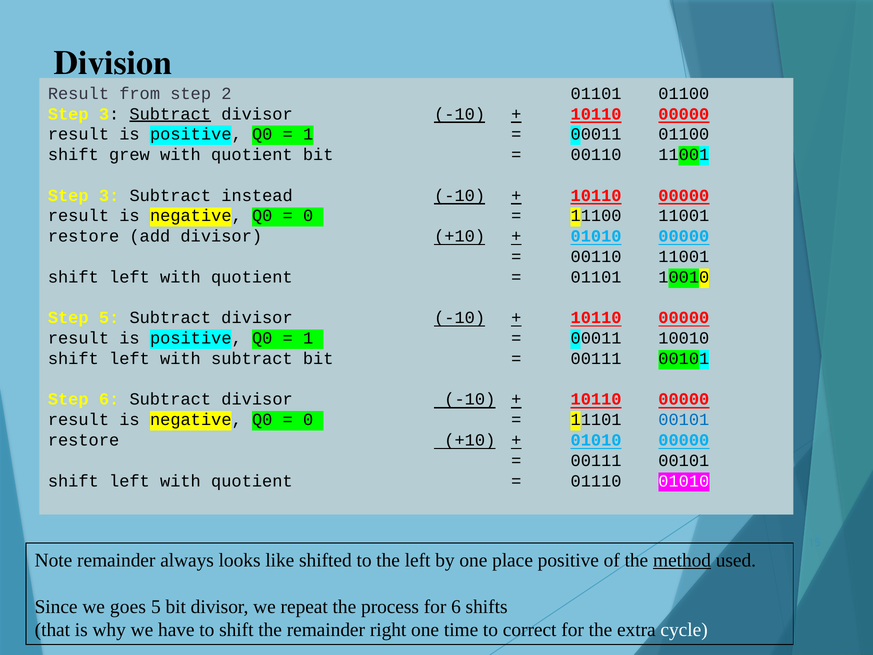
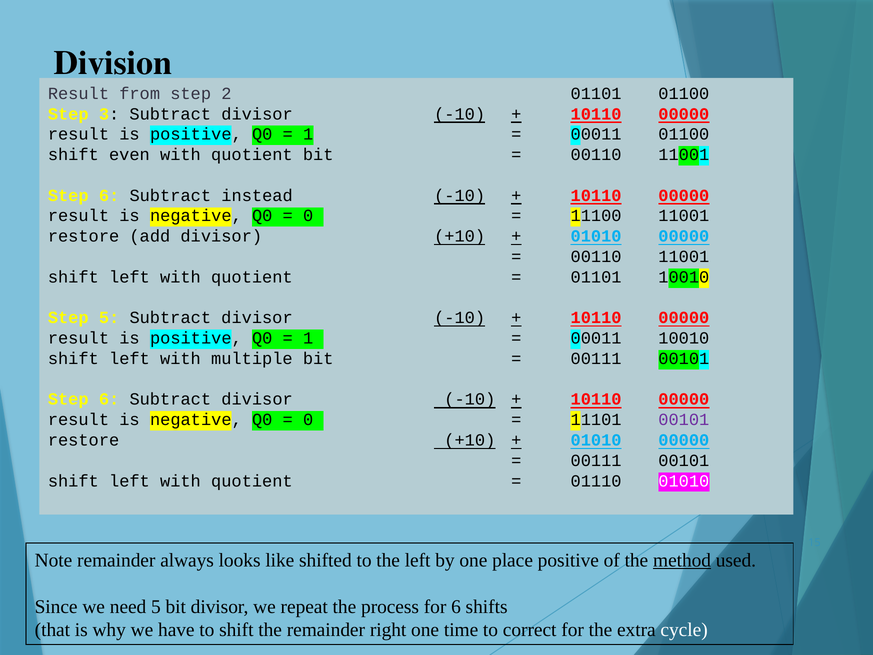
Subtract at (170, 114) underline: present -> none
grew: grew -> even
3 at (109, 195): 3 -> 6
with subtract: subtract -> multiple
00101 at (684, 420) colour: blue -> purple
goes: goes -> need
